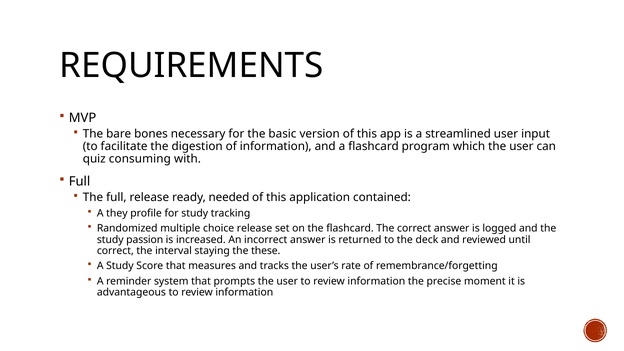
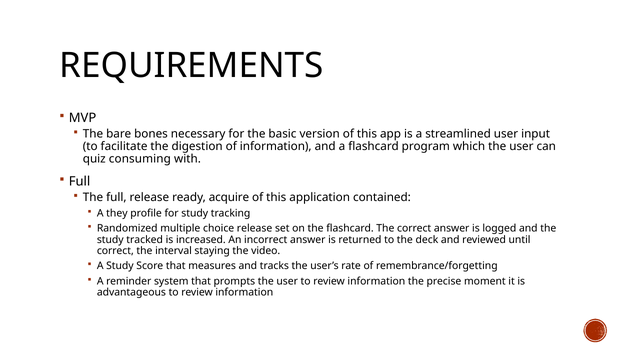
needed: needed -> acquire
passion: passion -> tracked
these: these -> video
